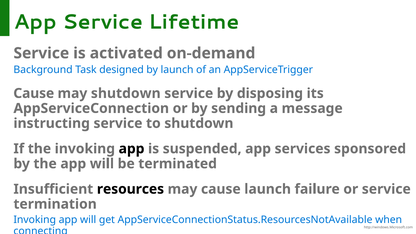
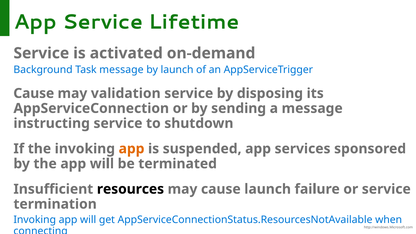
Task designed: designed -> message
may shutdown: shutdown -> validation
app at (132, 149) colour: black -> orange
